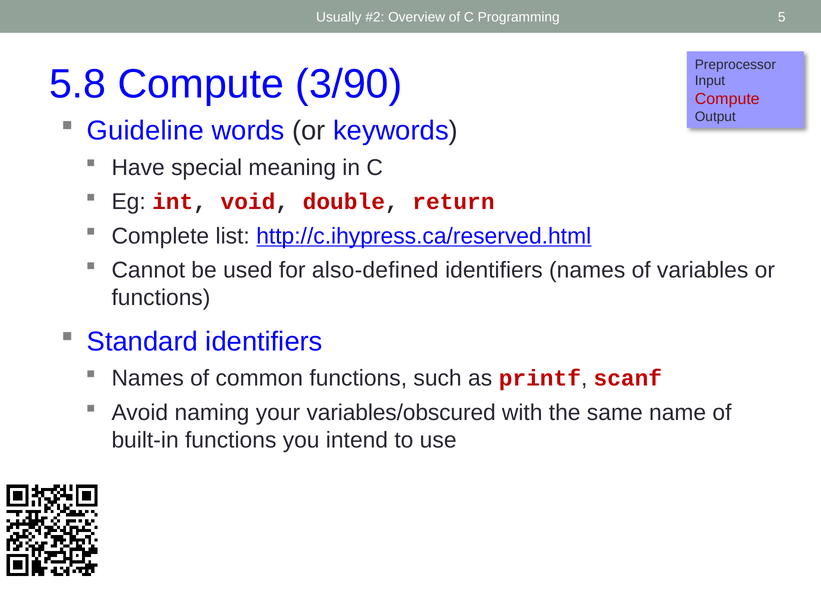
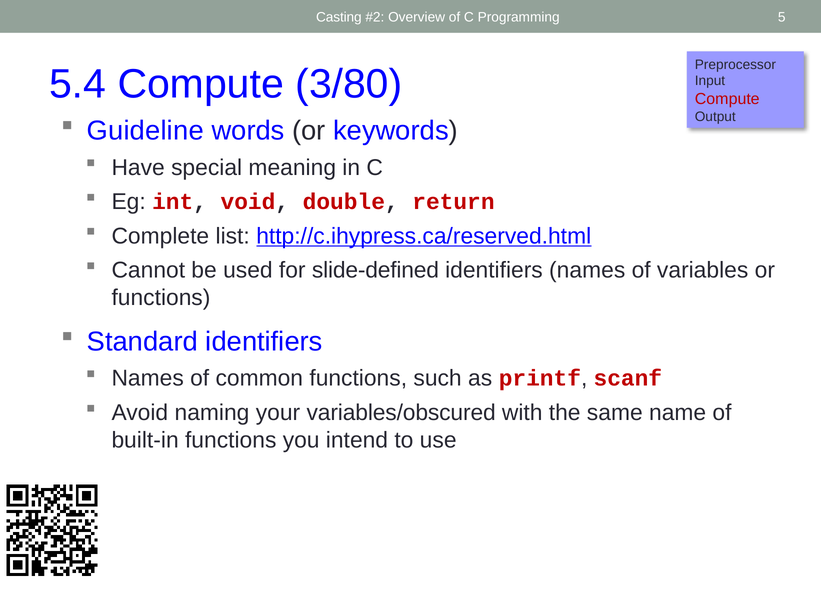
Usually: Usually -> Casting
5.8: 5.8 -> 5.4
3/90: 3/90 -> 3/80
also-defined: also-defined -> slide-defined
